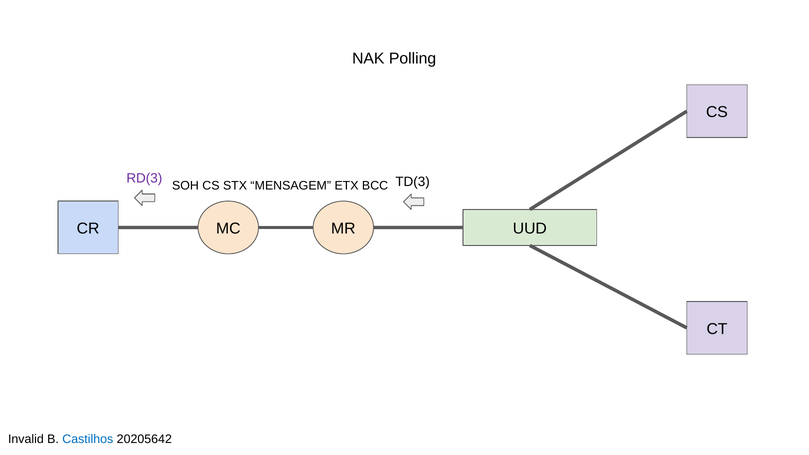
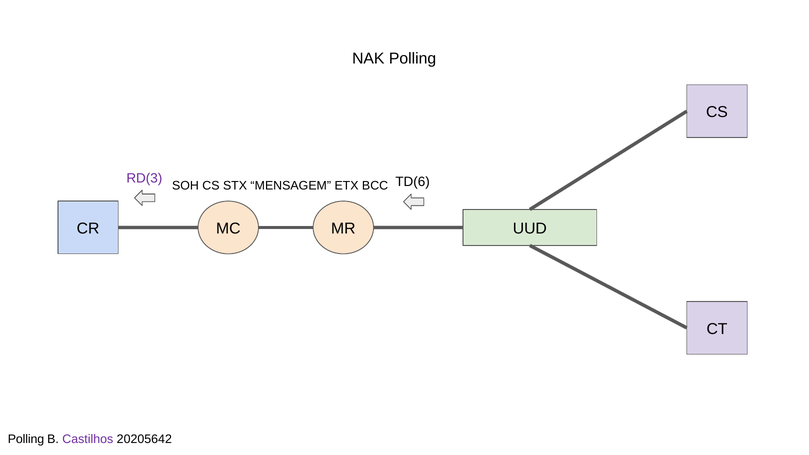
TD(3: TD(3 -> TD(6
Invalid at (26, 439): Invalid -> Polling
Castilhos colour: blue -> purple
